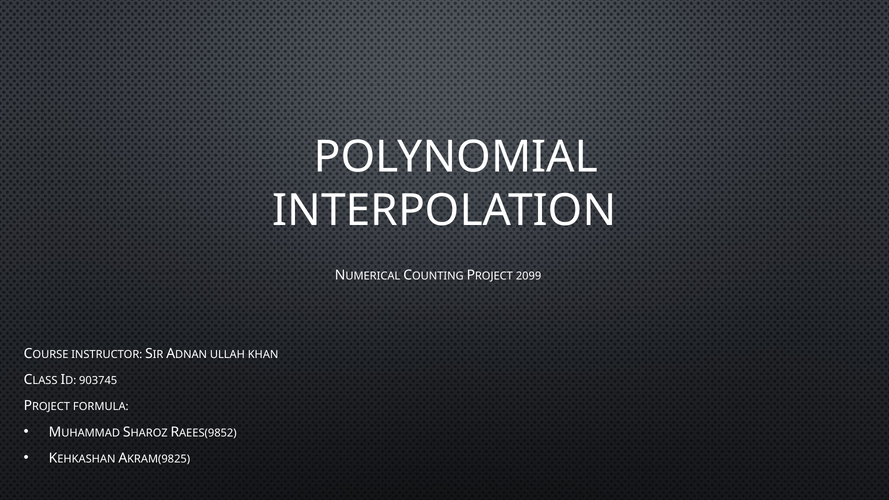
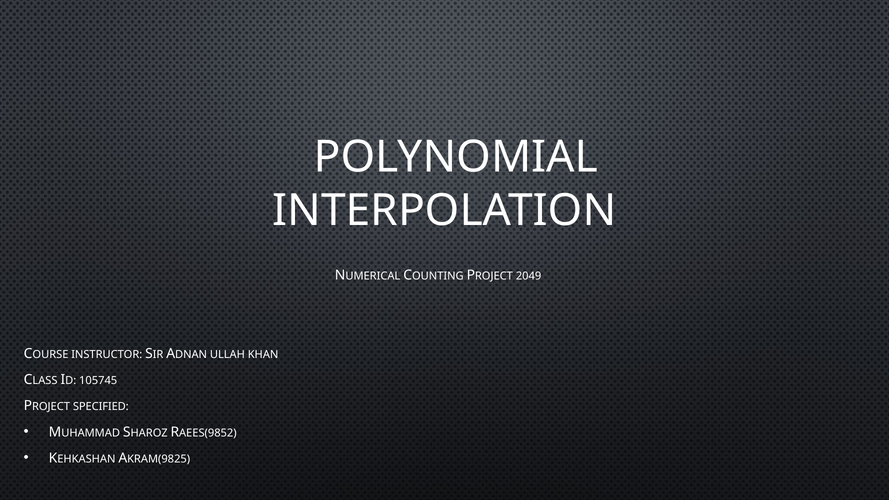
2099: 2099 -> 2049
903745: 903745 -> 105745
FORMULA: FORMULA -> SPECIFIED
